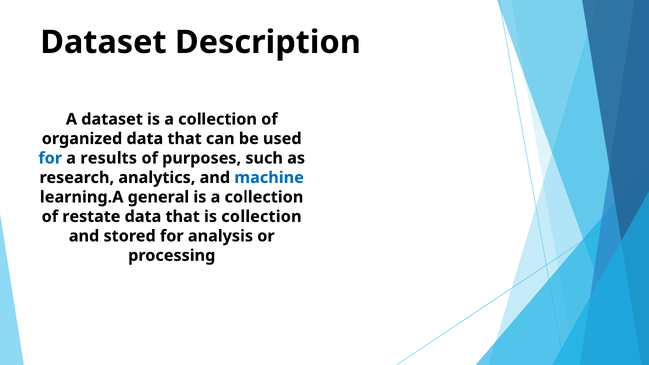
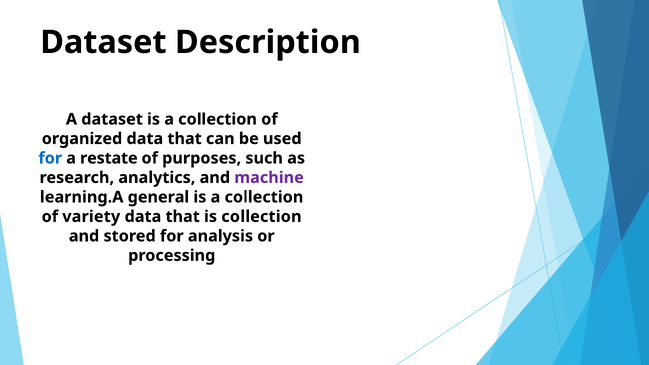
results: results -> restate
machine colour: blue -> purple
restate: restate -> variety
